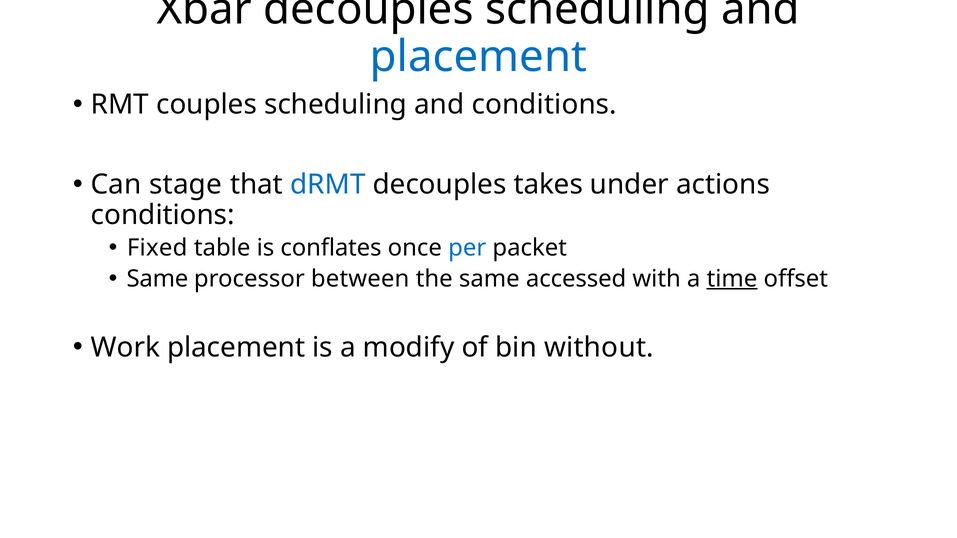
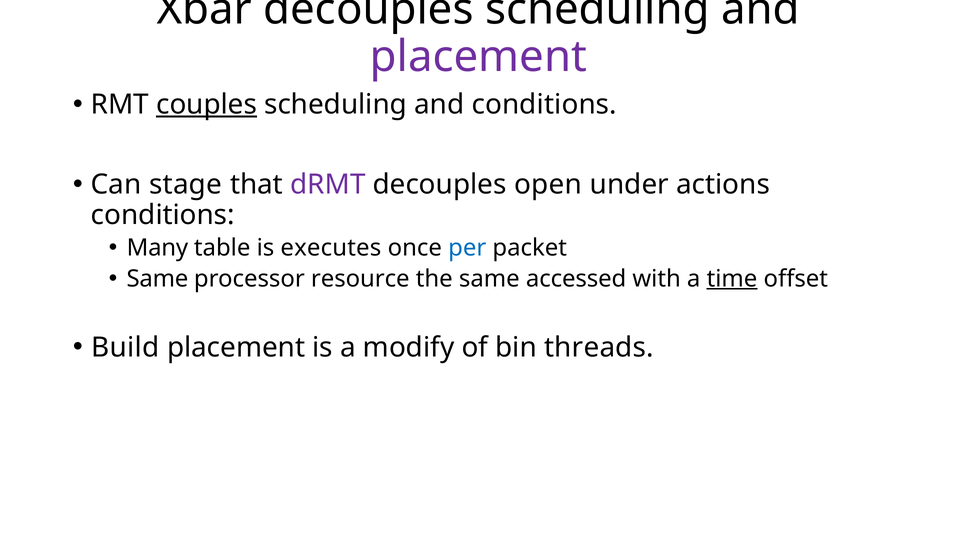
placement at (478, 57) colour: blue -> purple
couples underline: none -> present
dRMT colour: blue -> purple
takes: takes -> open
Fixed: Fixed -> Many
conflates: conflates -> executes
between: between -> resource
Work: Work -> Build
without: without -> threads
